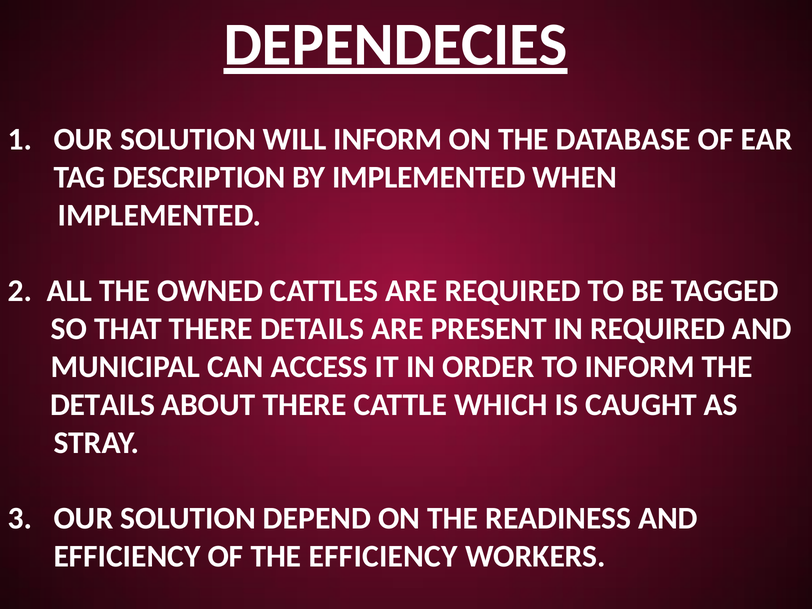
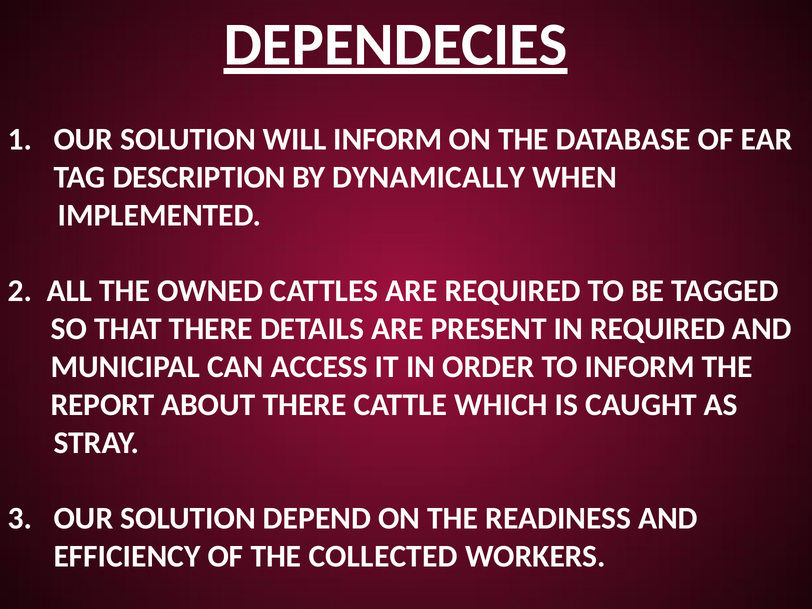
BY IMPLEMENTED: IMPLEMENTED -> DYNAMICALLY
DETAILS at (103, 405): DETAILS -> REPORT
THE EFFICIENCY: EFFICIENCY -> COLLECTED
